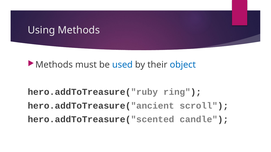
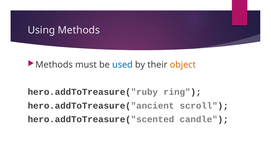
object colour: blue -> orange
